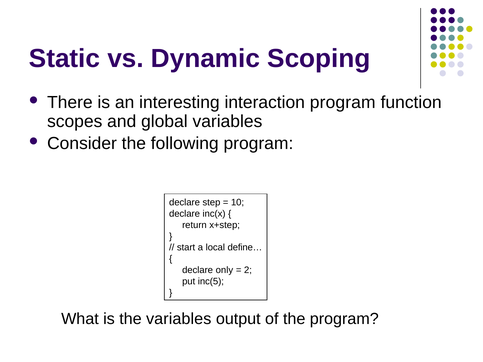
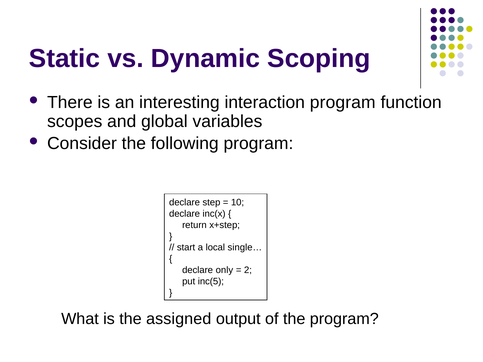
define…: define… -> single…
the variables: variables -> assigned
